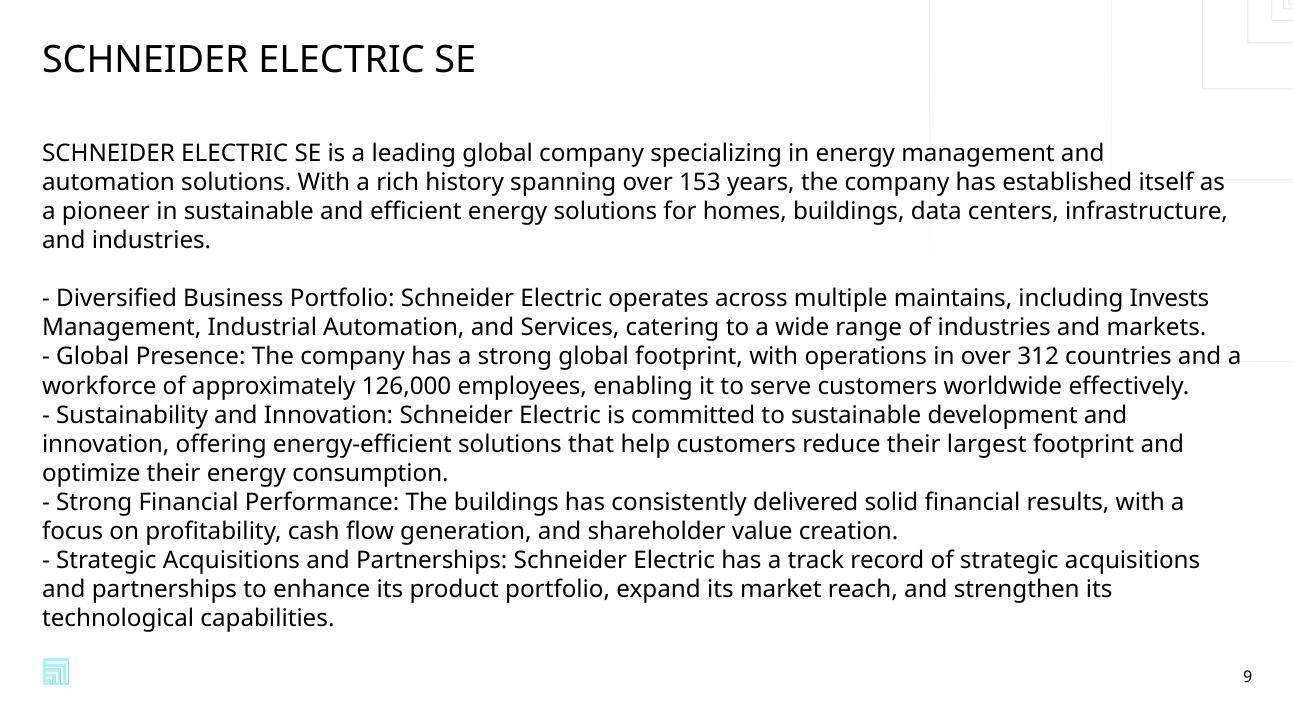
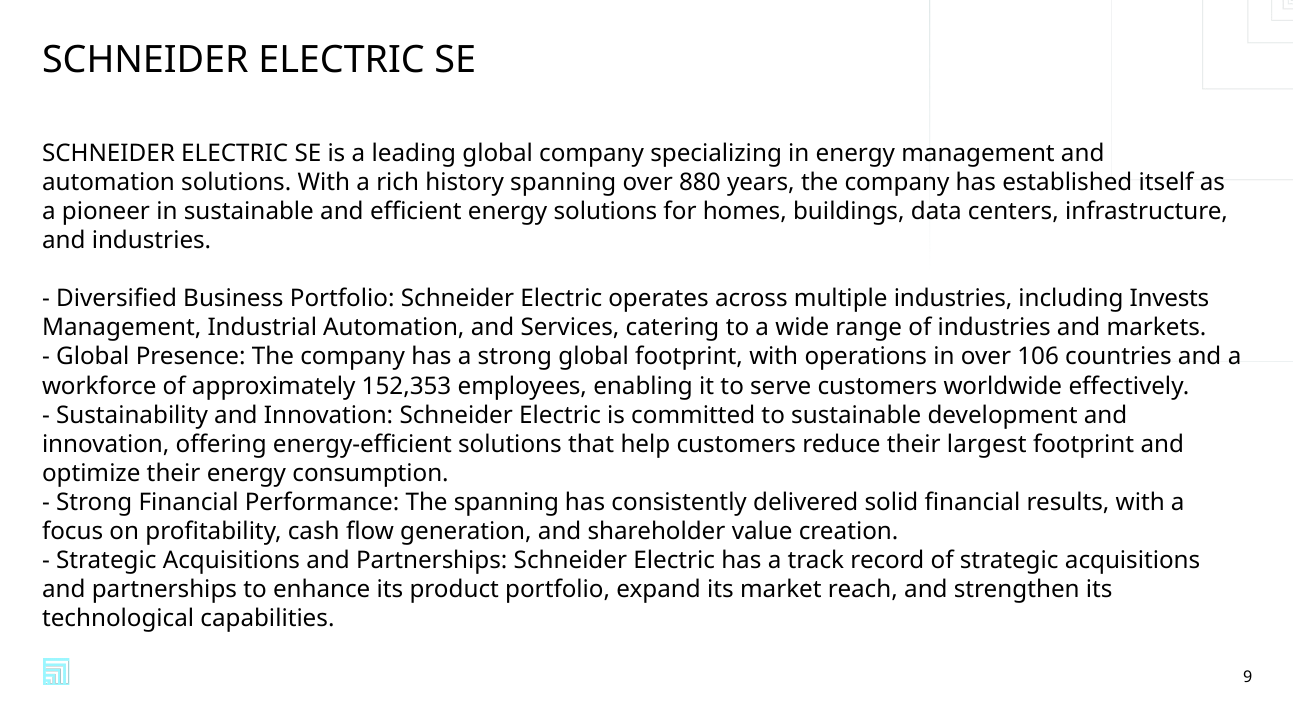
153: 153 -> 880
multiple maintains: maintains -> industries
312: 312 -> 106
126,000: 126,000 -> 152,353
The buildings: buildings -> spanning
